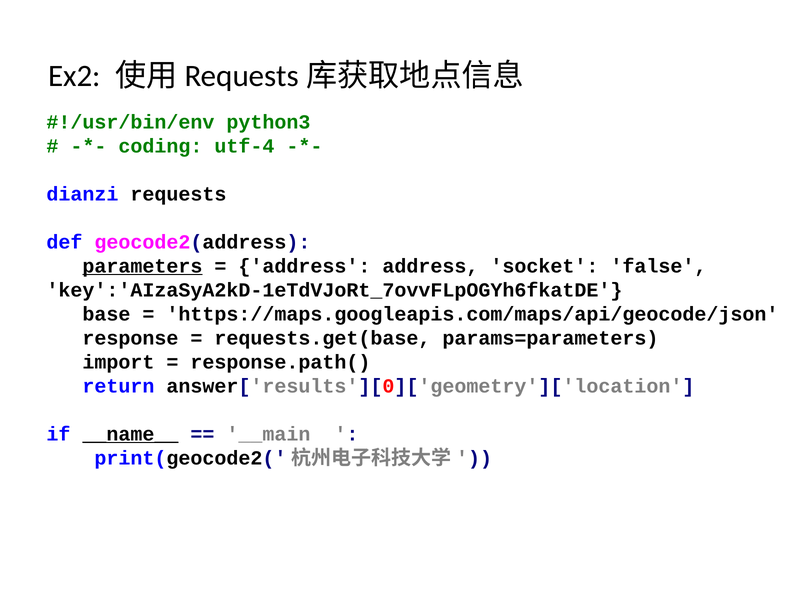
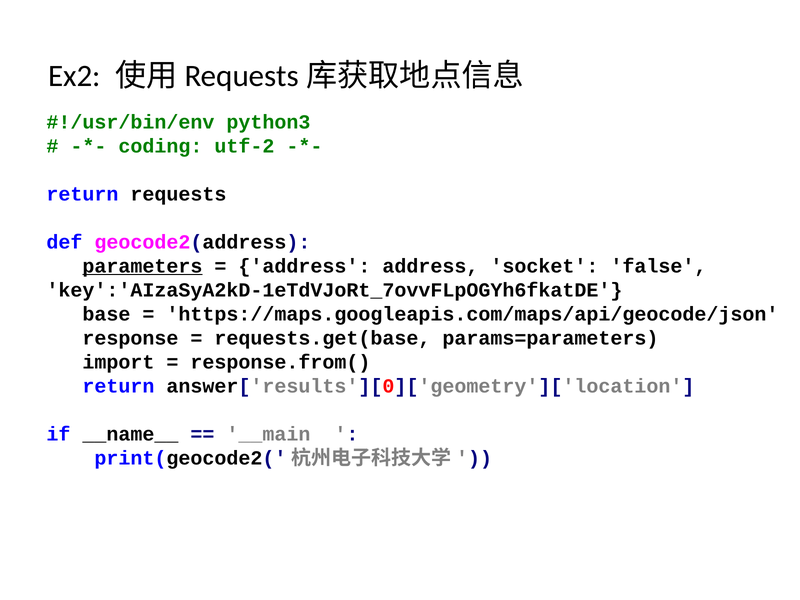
utf-4: utf-4 -> utf-2
dianzi at (82, 194): dianzi -> return
response.path(: response.path( -> response.from(
__name__ underline: present -> none
